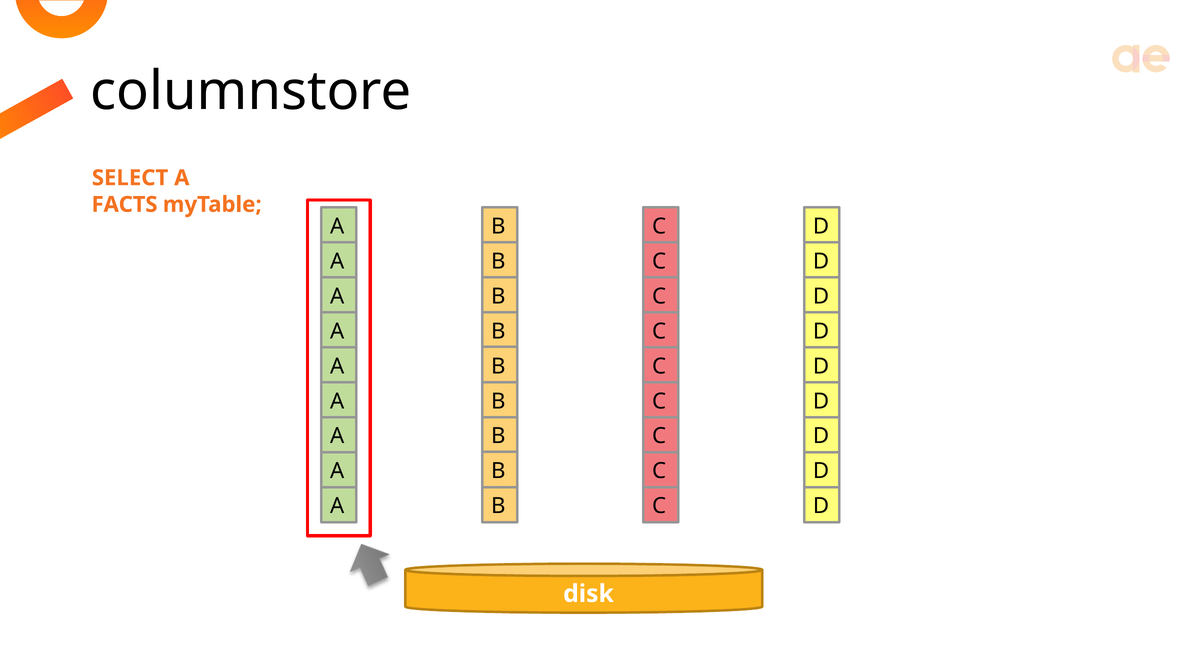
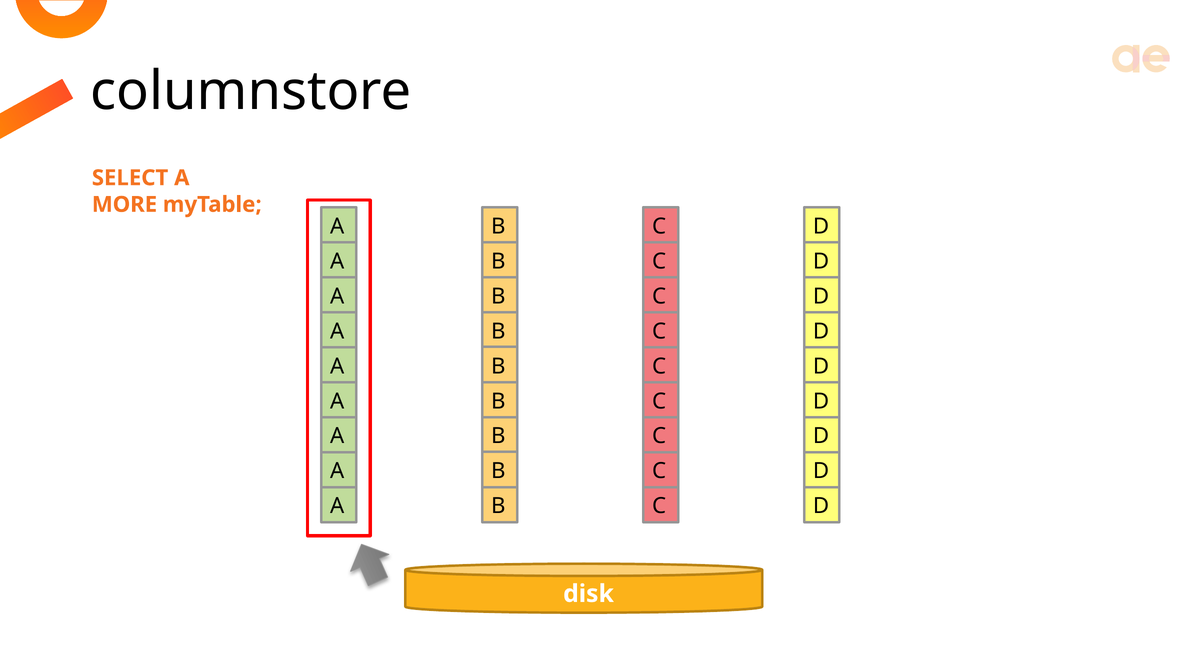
FACTS: FACTS -> MORE
